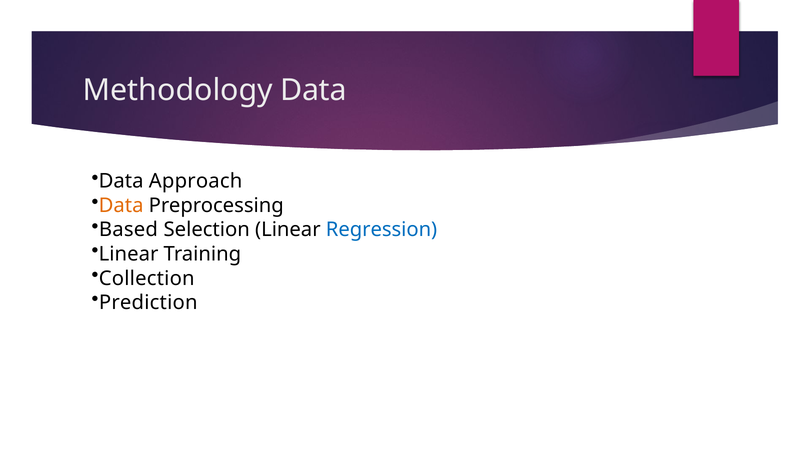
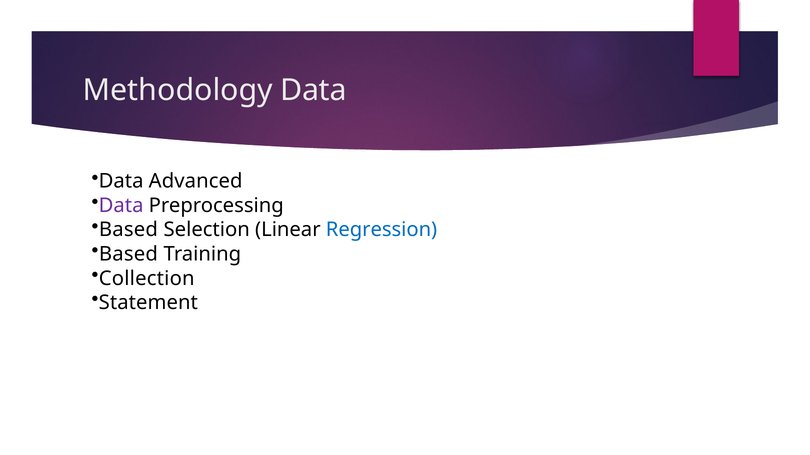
Approach: Approach -> Advanced
Data at (121, 206) colour: orange -> purple
Linear at (129, 254): Linear -> Based
Prediction: Prediction -> Statement
